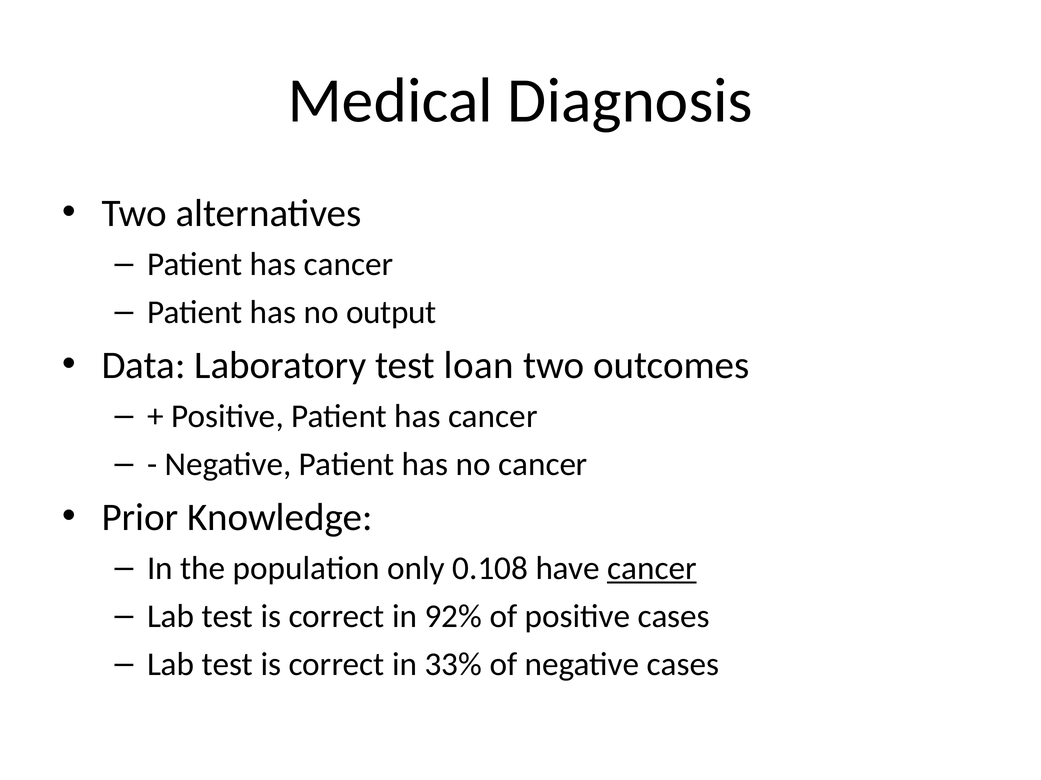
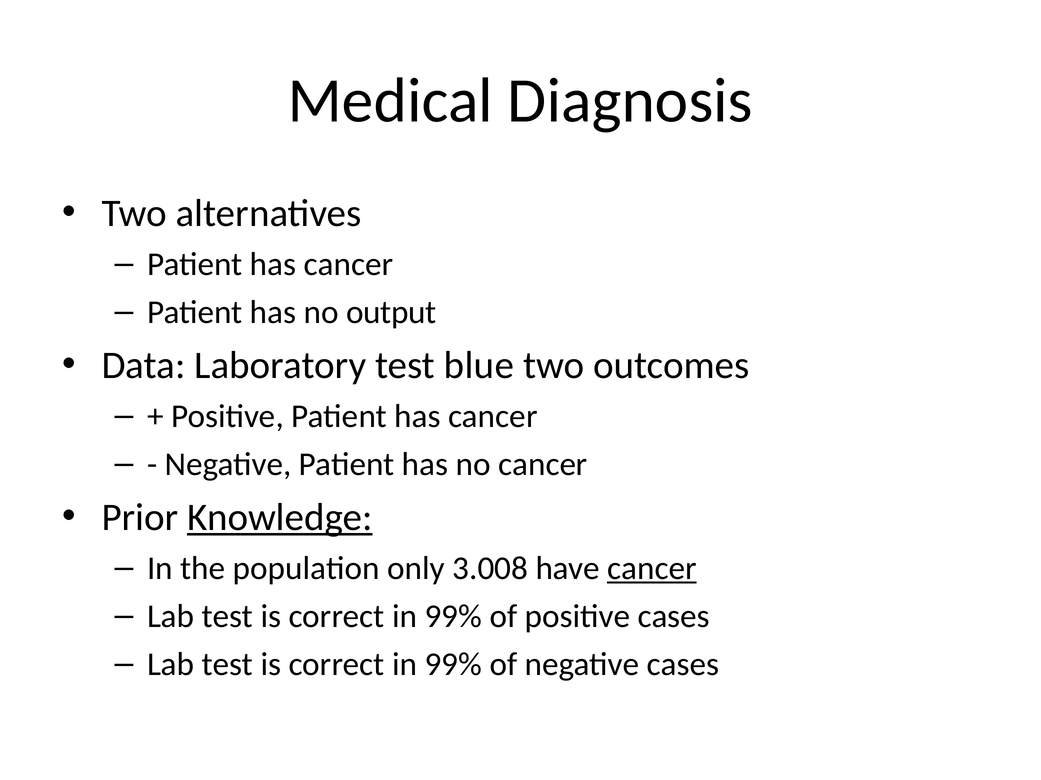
loan: loan -> blue
Knowledge underline: none -> present
0.108: 0.108 -> 3.008
92% at (453, 617): 92% -> 99%
33% at (453, 665): 33% -> 99%
